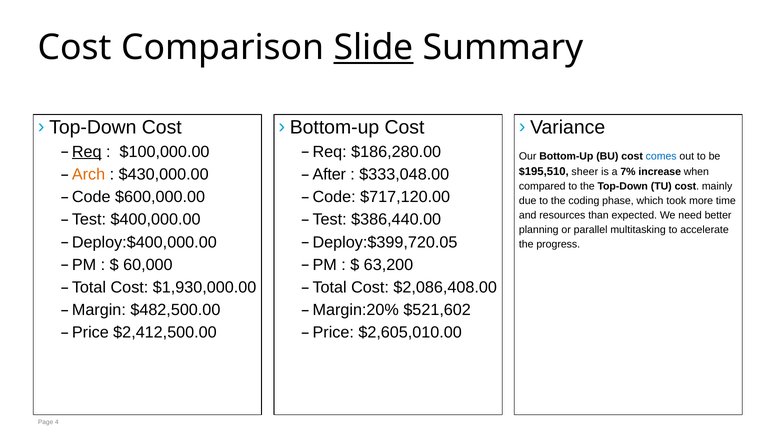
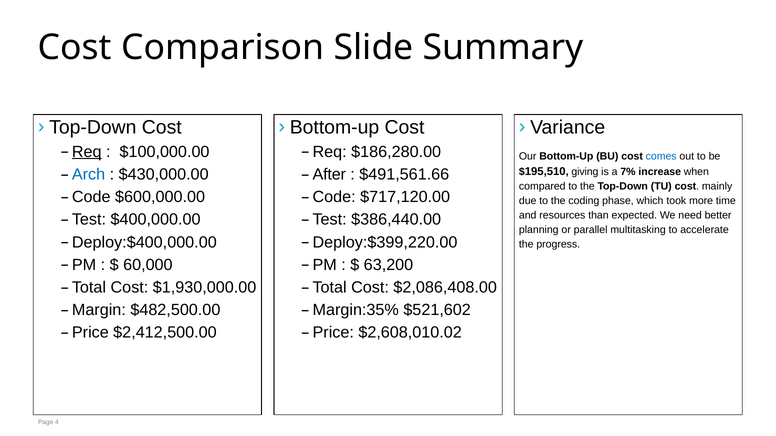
Slide underline: present -> none
sheer: sheer -> giving
Arch colour: orange -> blue
$333,048.00: $333,048.00 -> $491,561.66
Deploy:$399,720.05: Deploy:$399,720.05 -> Deploy:$399,220.00
Margin:20%: Margin:20% -> Margin:35%
$2,605,010.00: $2,605,010.00 -> $2,608,010.02
